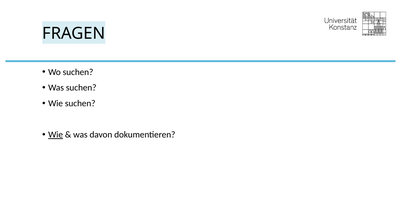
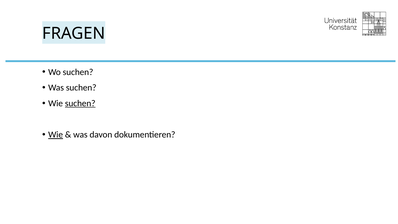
suchen at (80, 103) underline: none -> present
